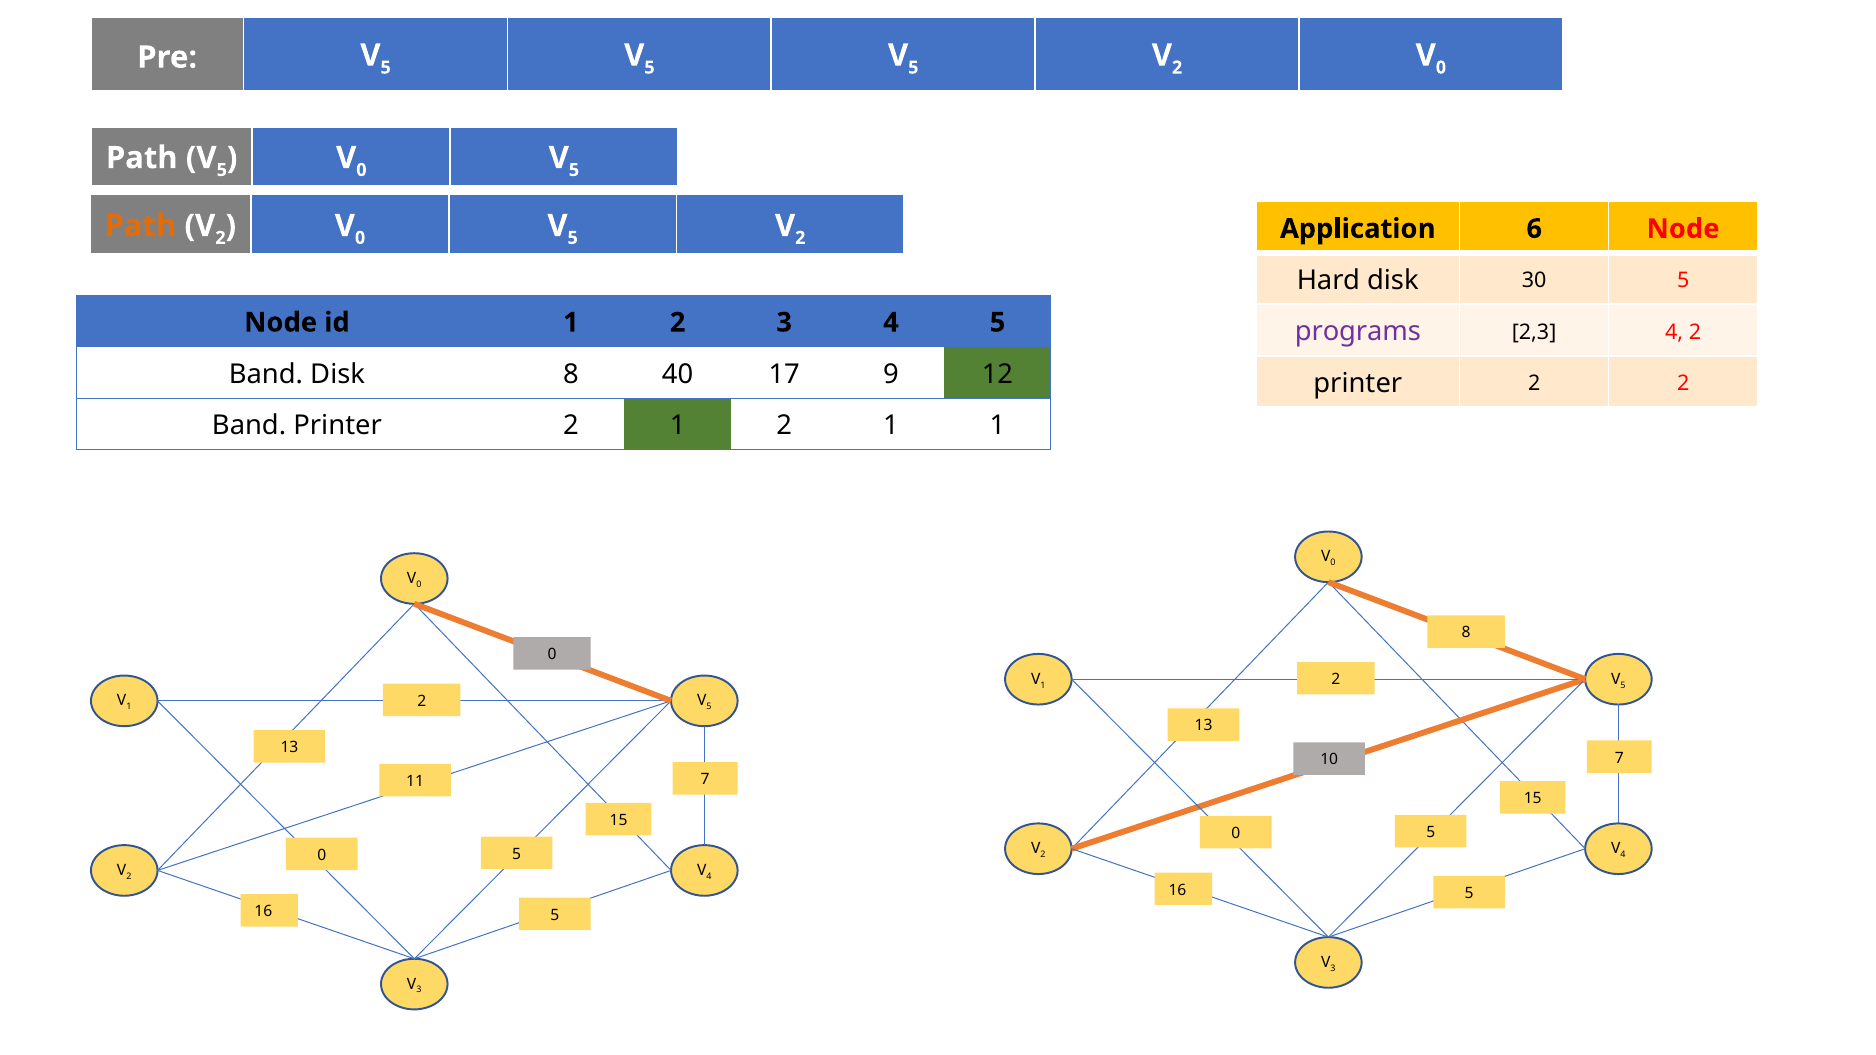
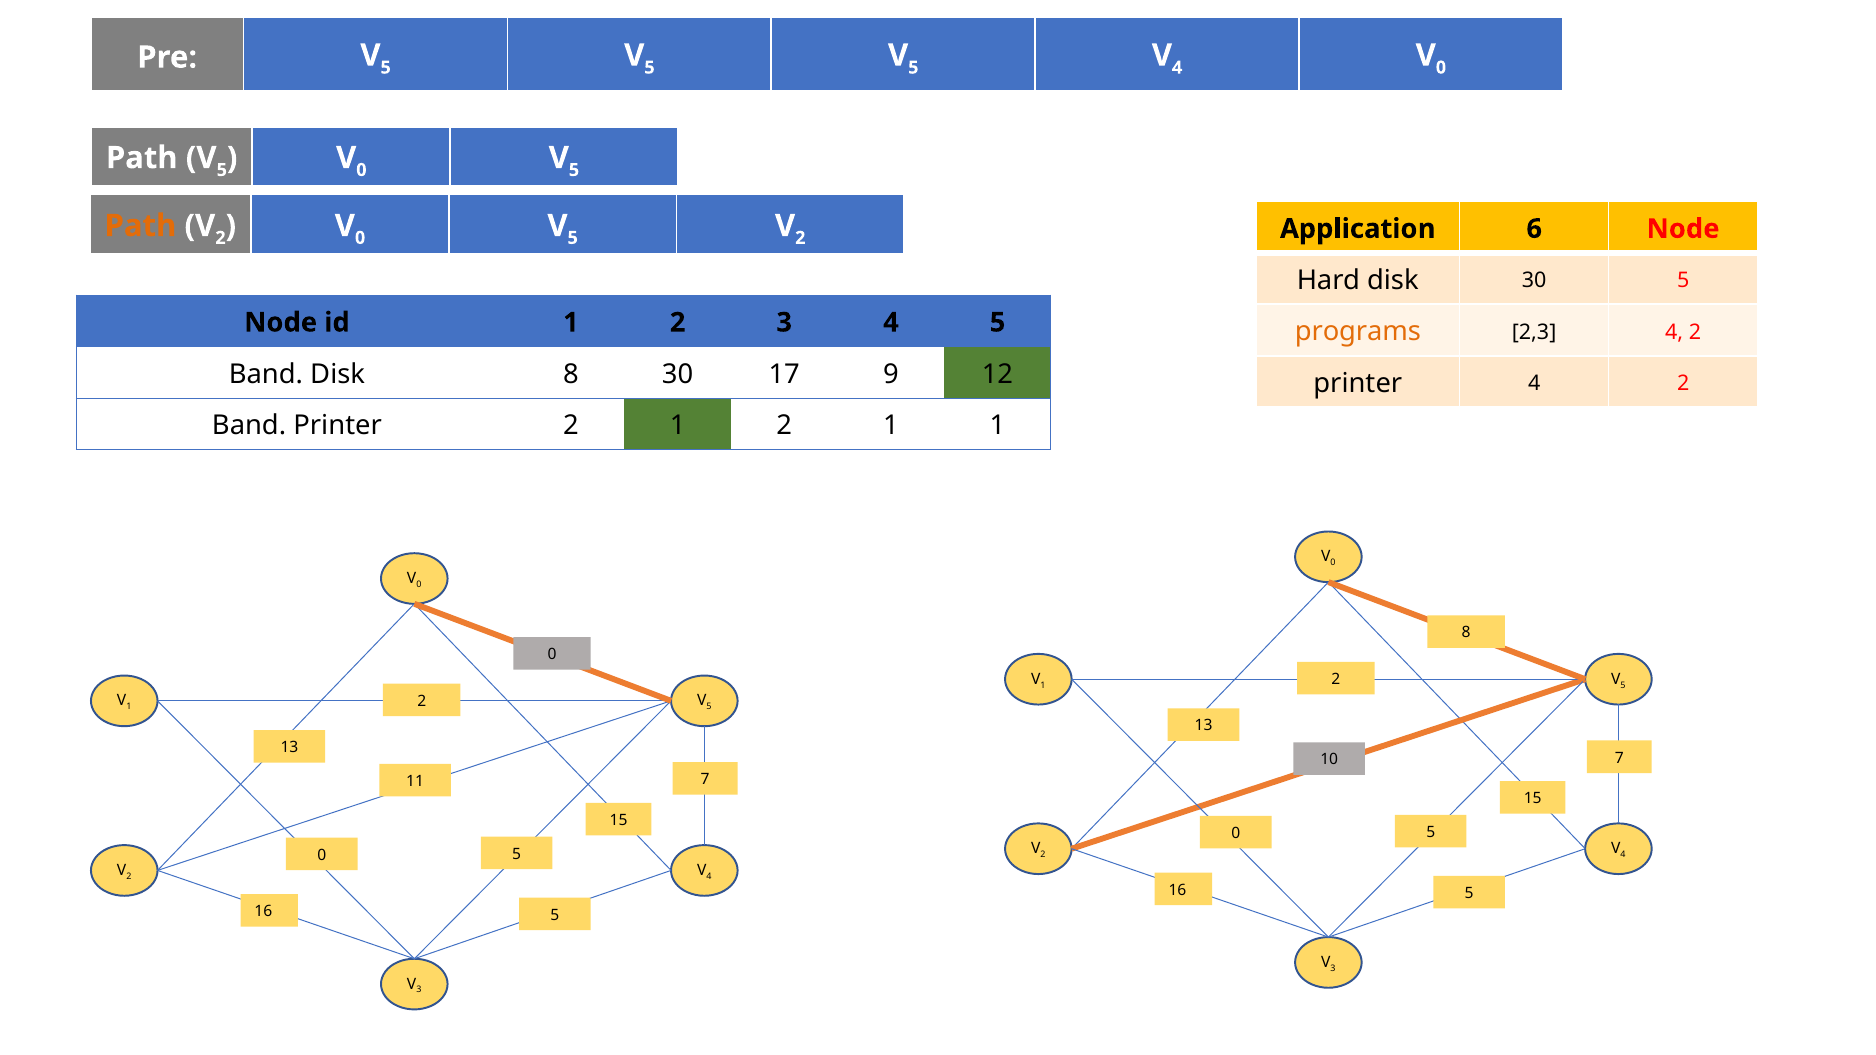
2 at (1177, 68): 2 -> 4
programs colour: purple -> orange
8 40: 40 -> 30
2 at (1534, 383): 2 -> 4
